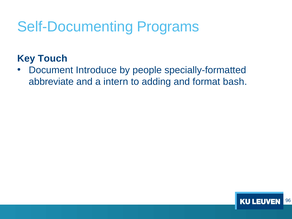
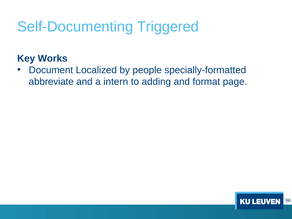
Programs: Programs -> Triggered
Touch: Touch -> Works
Introduce: Introduce -> Localized
bash: bash -> page
